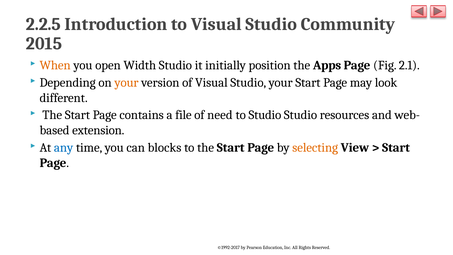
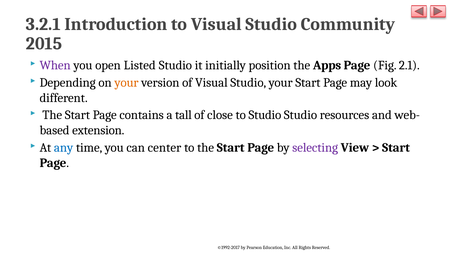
2.2.5: 2.2.5 -> 3.2.1
When colour: orange -> purple
Width: Width -> Listed
file: file -> tall
need: need -> close
blocks: blocks -> center
selecting colour: orange -> purple
